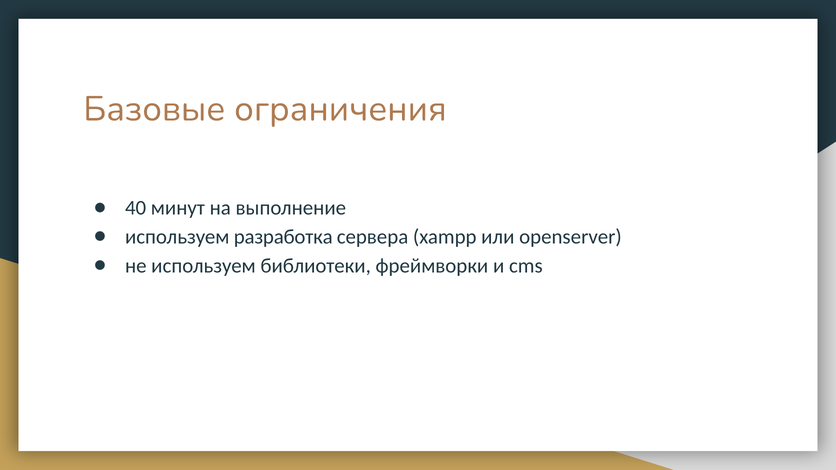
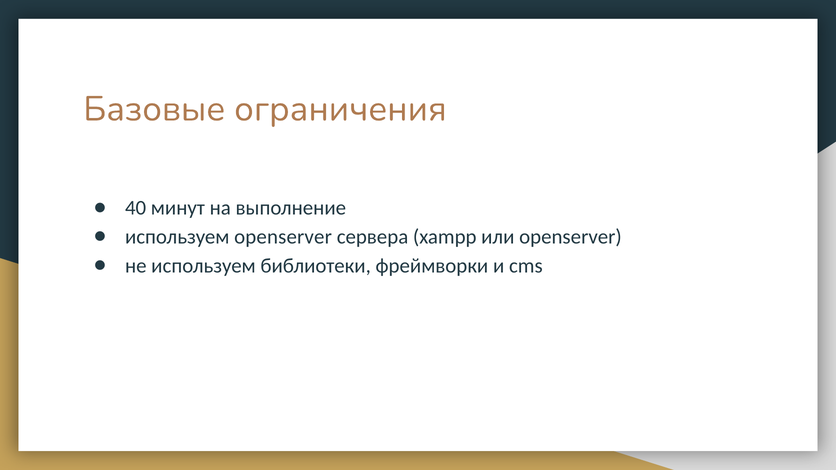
используем разработка: разработка -> openserver
